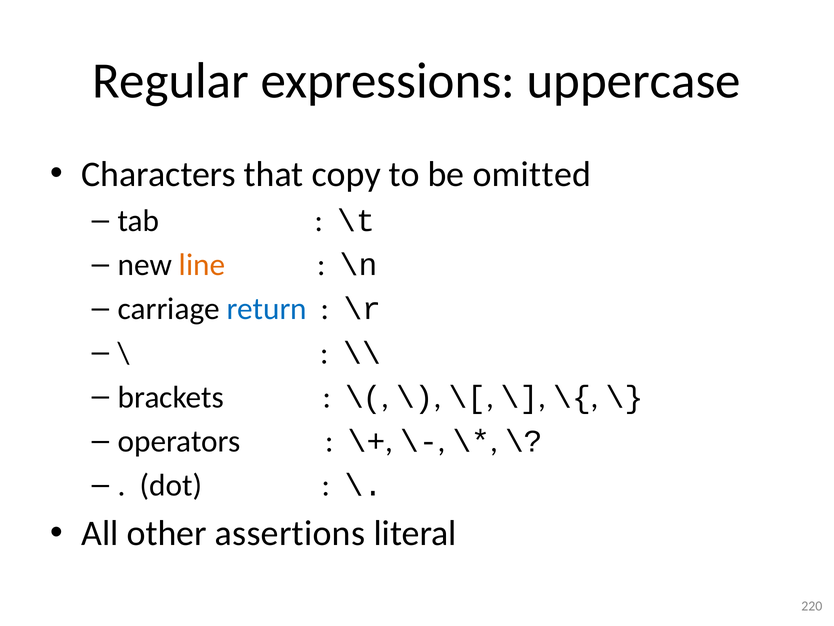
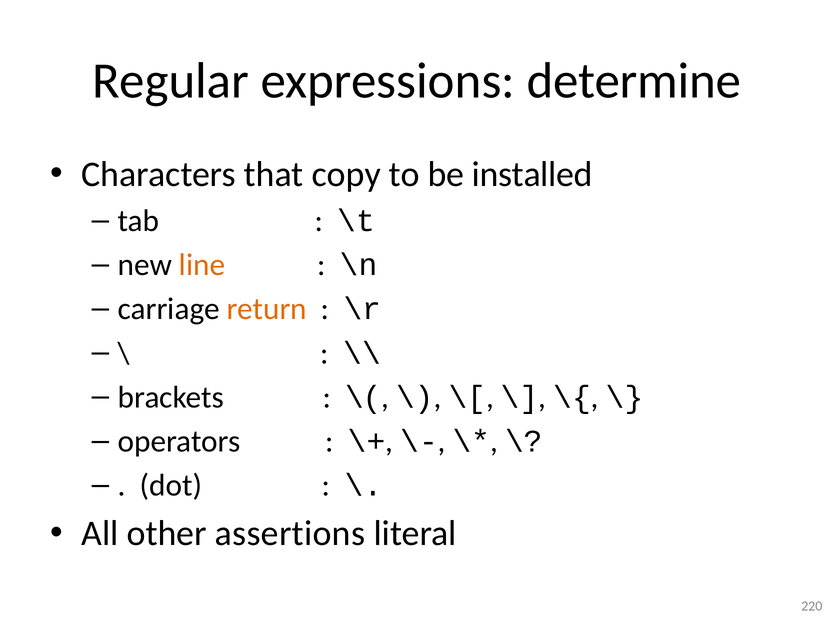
uppercase: uppercase -> determine
omitted: omitted -> installed
return colour: blue -> orange
